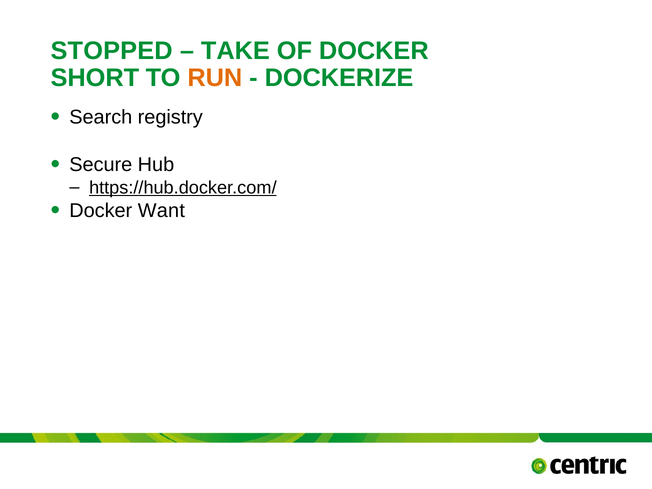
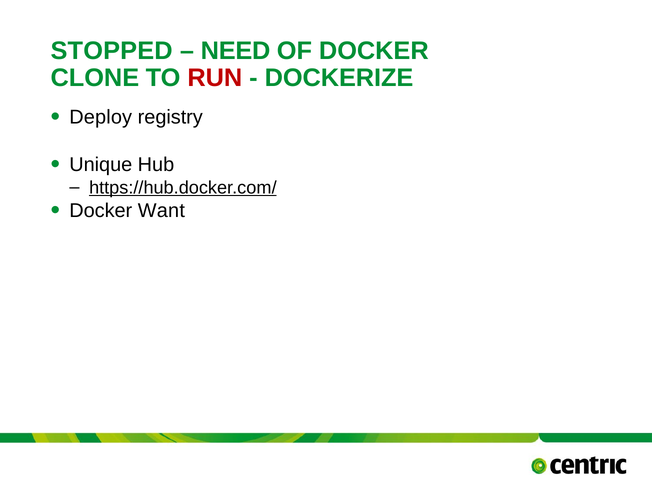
TAKE: TAKE -> NEED
SHORT: SHORT -> CLONE
RUN colour: orange -> red
Search: Search -> Deploy
Secure: Secure -> Unique
